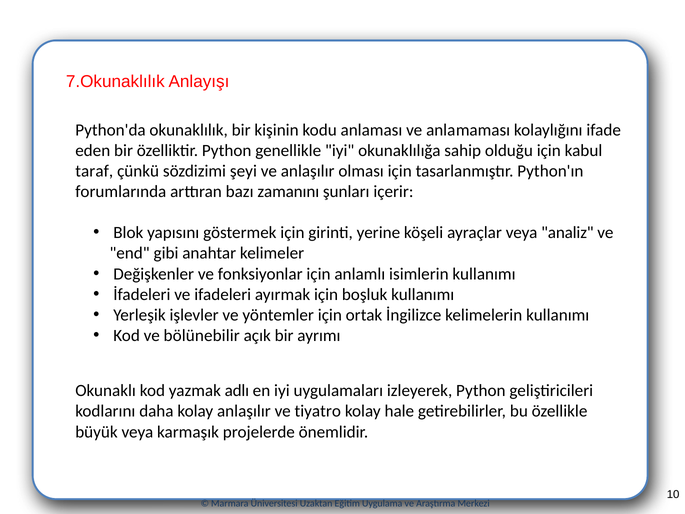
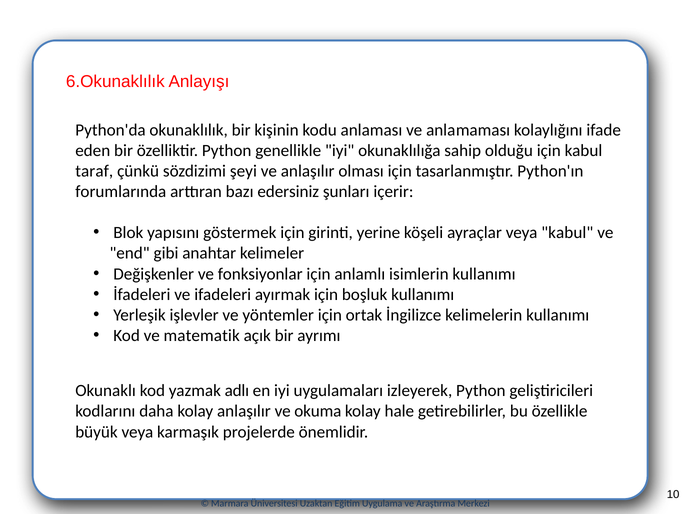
7.Okunaklılık: 7.Okunaklılık -> 6.Okunaklılık
zamanını: zamanını -> edersiniz
veya analiz: analiz -> kabul
bölünebilir: bölünebilir -> matematik
tiyatro: tiyatro -> okuma
